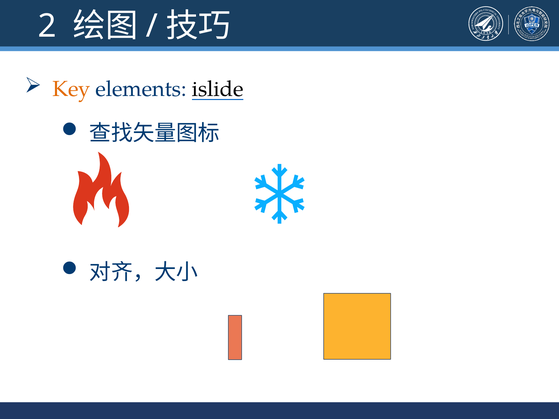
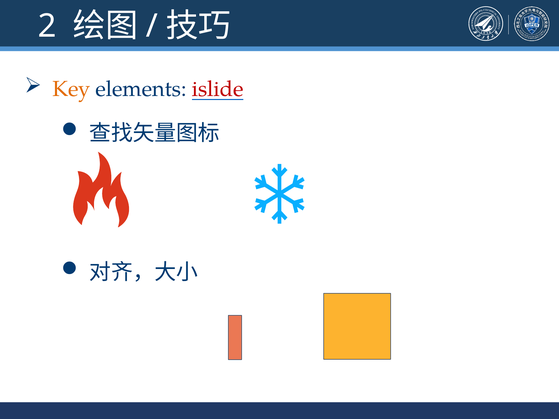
islide colour: black -> red
